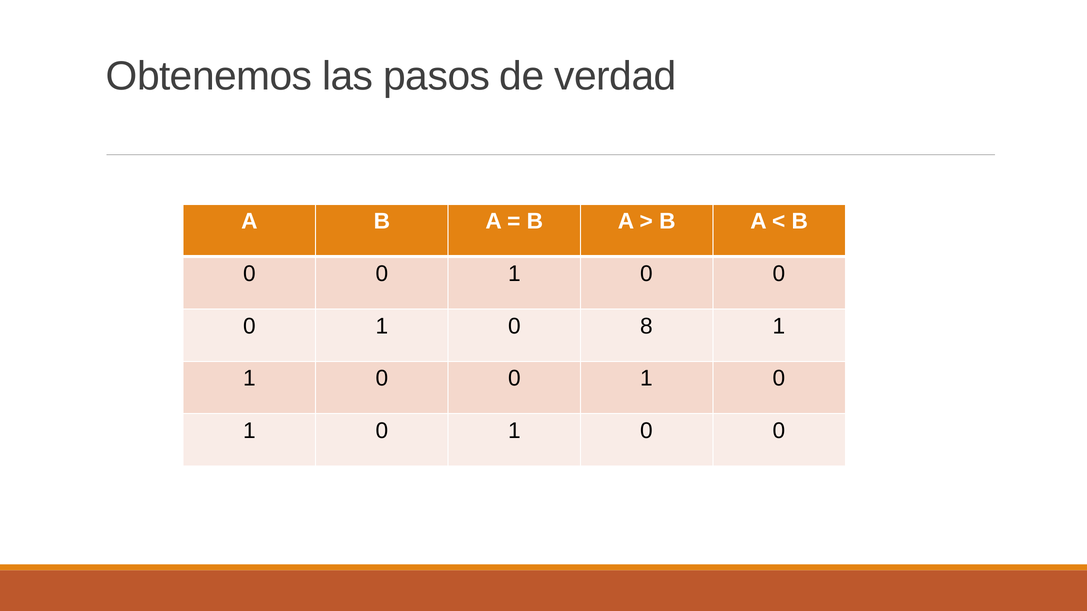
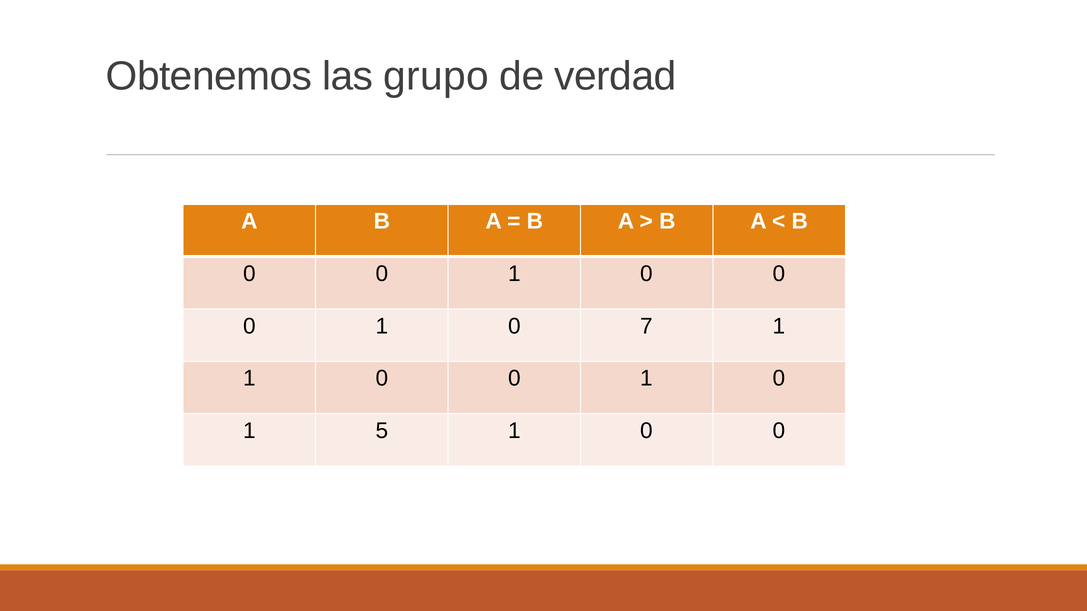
pasos: pasos -> grupo
8: 8 -> 7
0 at (382, 431): 0 -> 5
